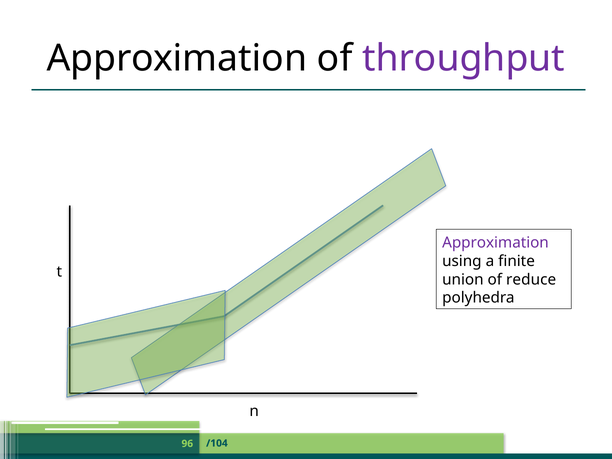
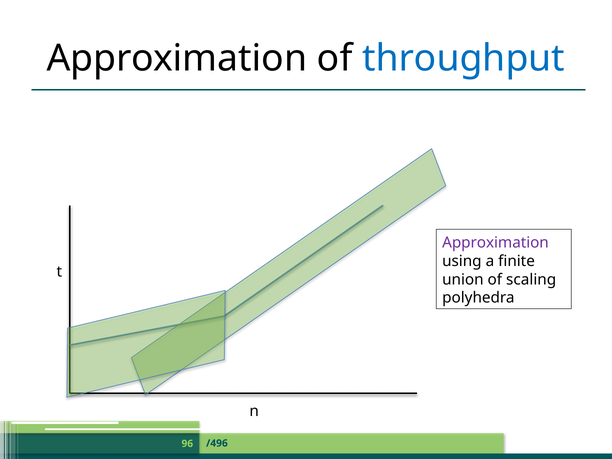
throughput colour: purple -> blue
reduce: reduce -> scaling
/104: /104 -> /496
